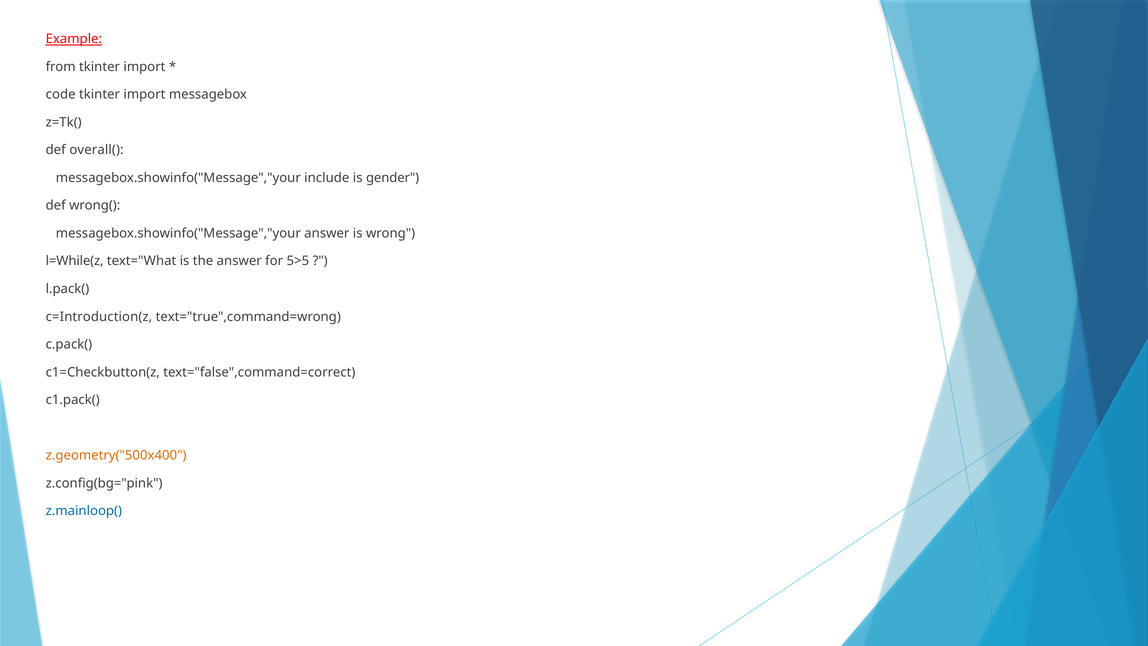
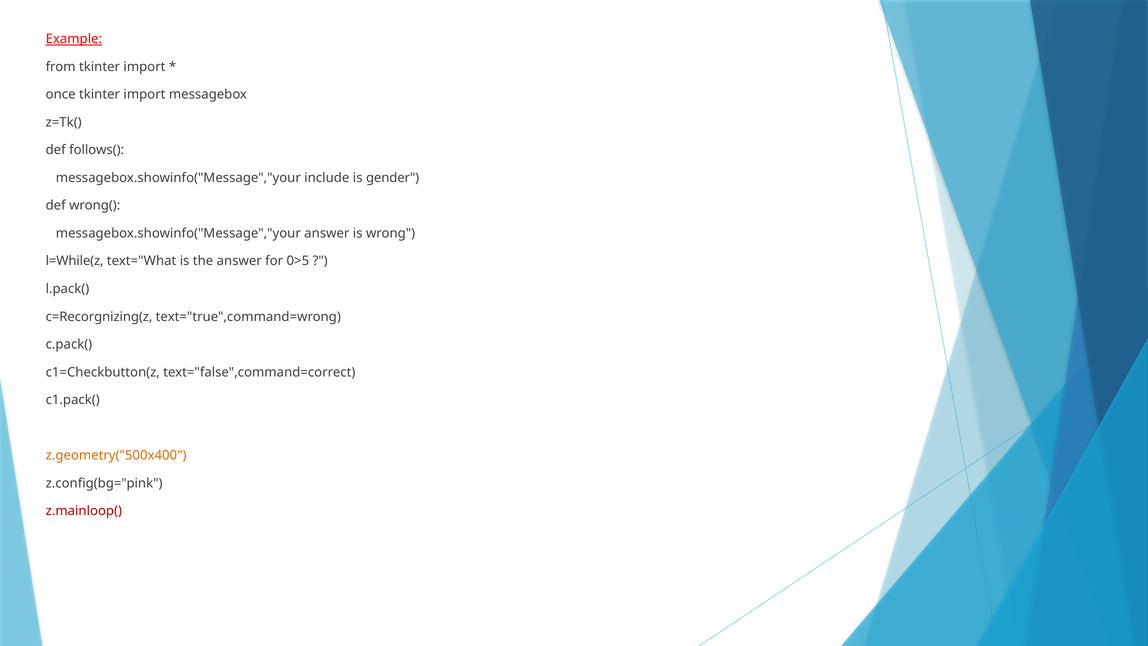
code: code -> once
overall(: overall( -> follows(
5>5: 5>5 -> 0>5
c=Introduction(z: c=Introduction(z -> c=Recorgnizing(z
z.mainloop( colour: blue -> red
